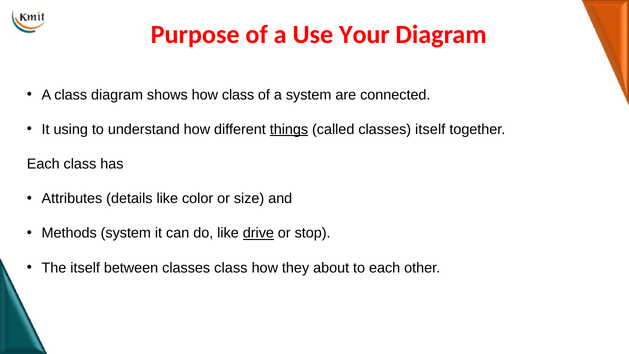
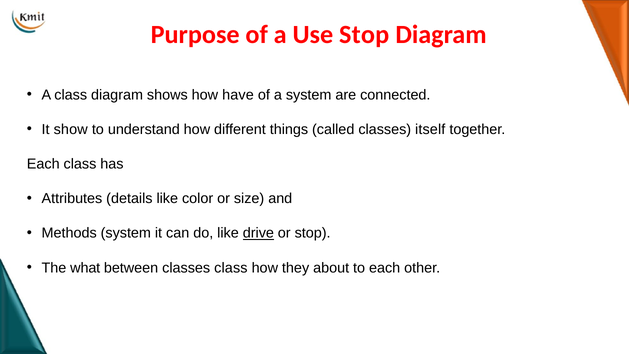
Use Your: Your -> Stop
how class: class -> have
using: using -> show
things underline: present -> none
The itself: itself -> what
